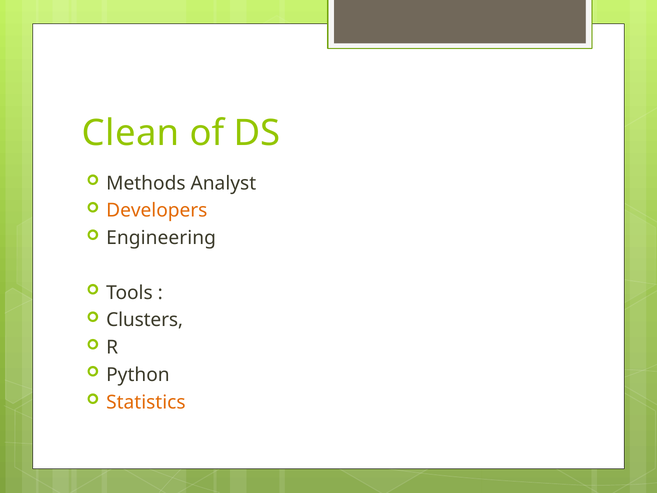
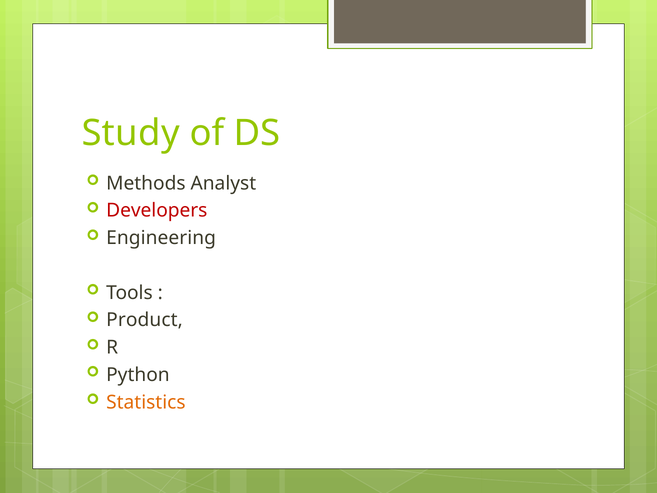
Clean: Clean -> Study
Developers colour: orange -> red
Clusters: Clusters -> Product
